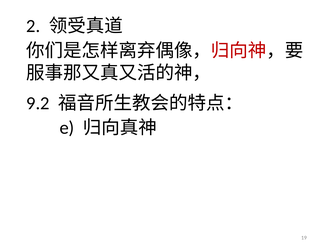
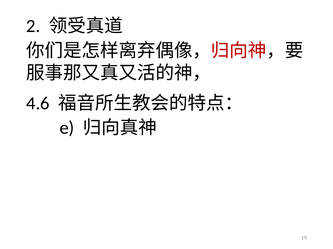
9.2: 9.2 -> 4.6
